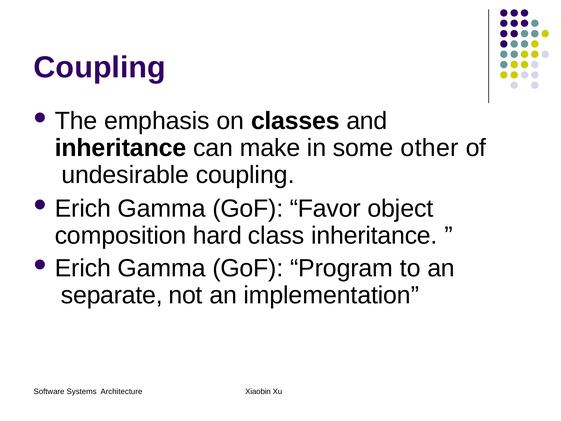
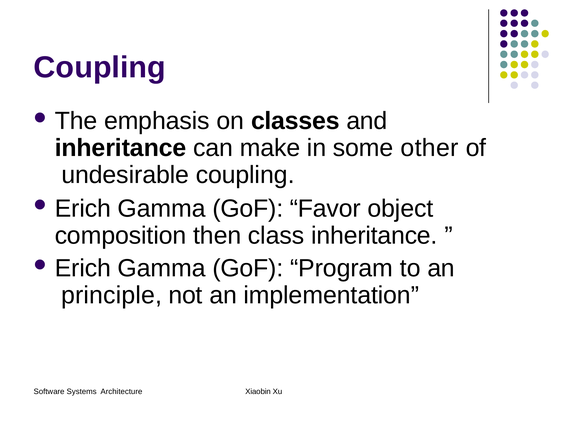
hard: hard -> then
separate: separate -> principle
